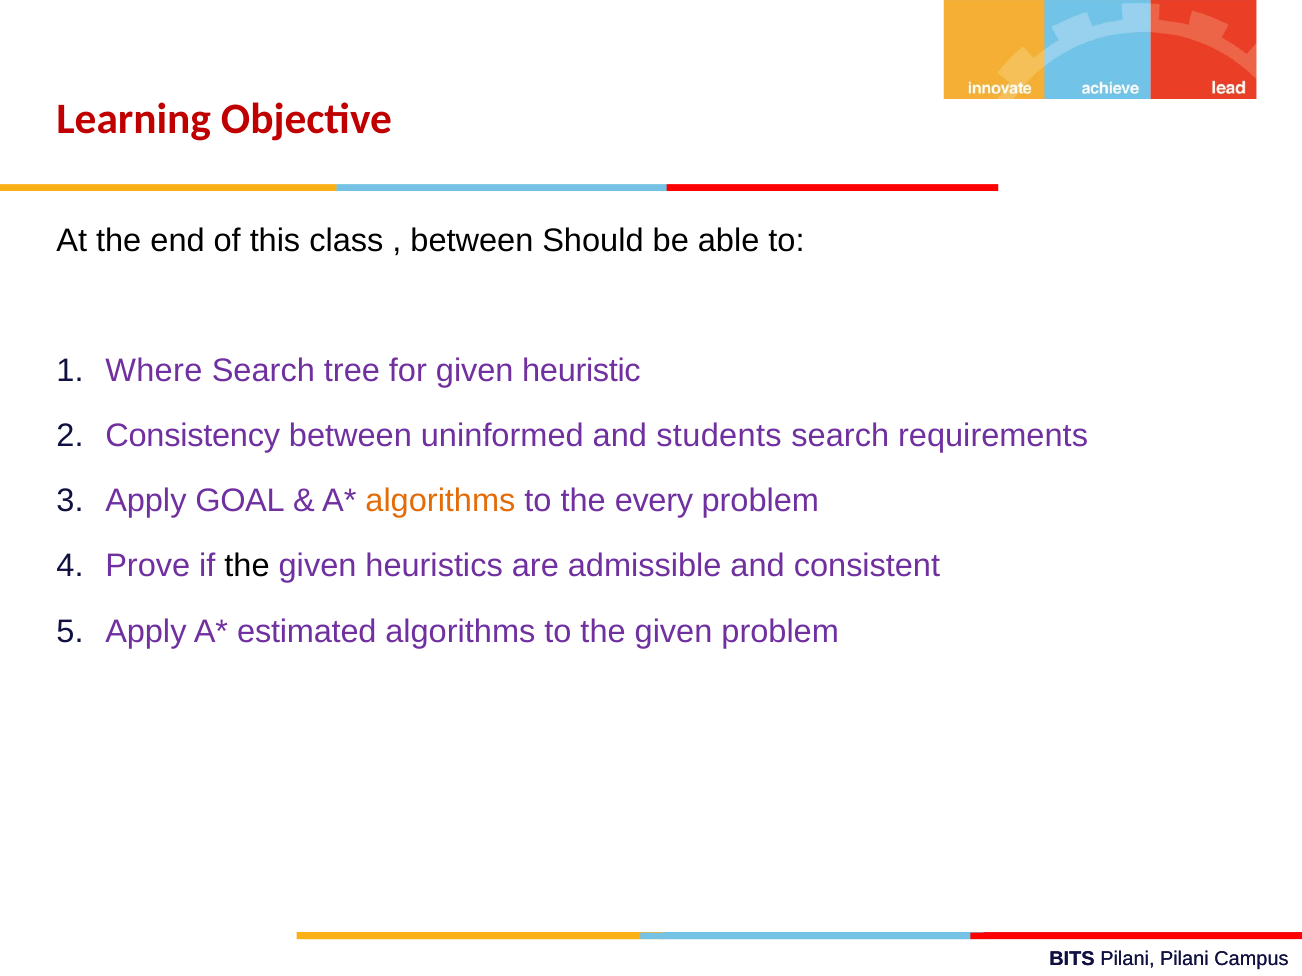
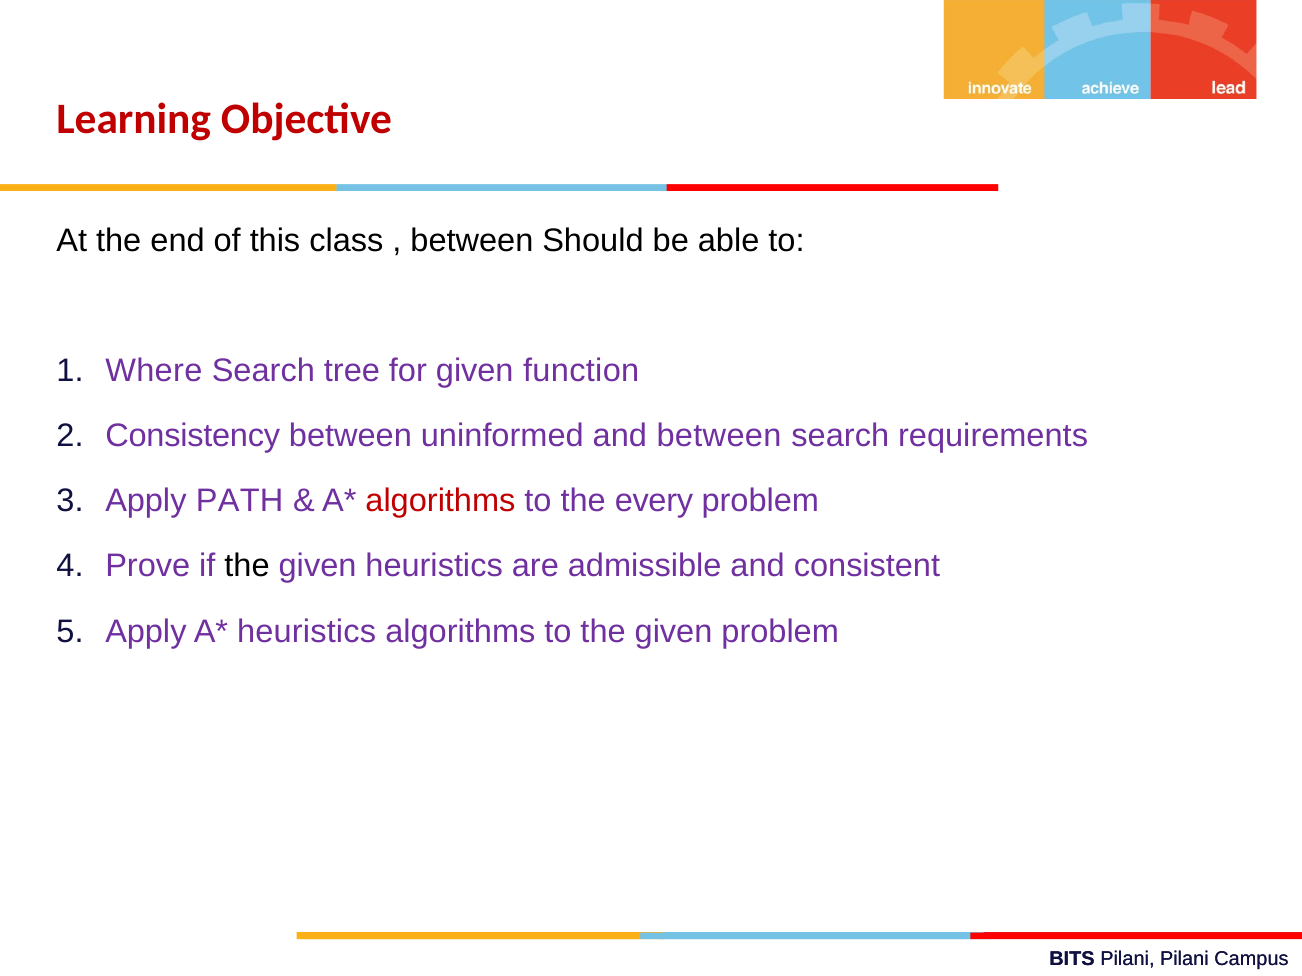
heuristic: heuristic -> function
and students: students -> between
GOAL: GOAL -> PATH
algorithms at (440, 501) colour: orange -> red
estimated at (307, 632): estimated -> heuristics
